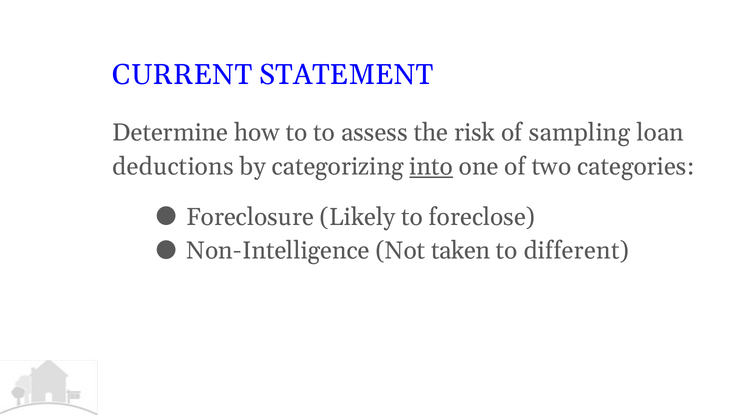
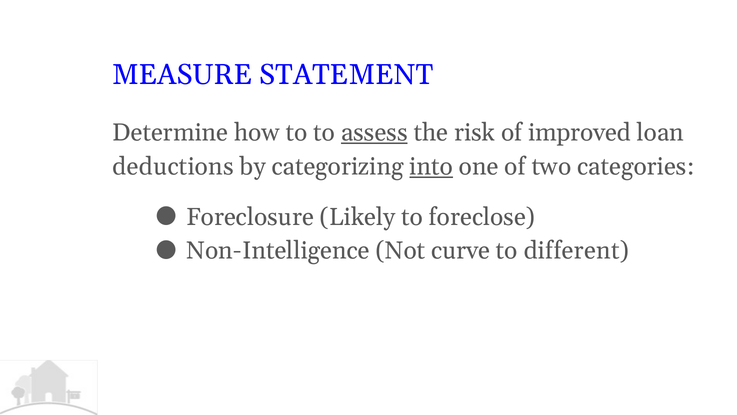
CURRENT: CURRENT -> MEASURE
assess underline: none -> present
sampling: sampling -> improved
taken: taken -> curve
